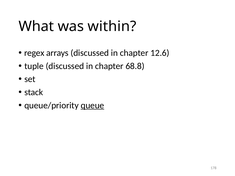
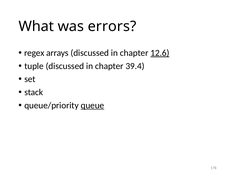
within: within -> errors
12.6 underline: none -> present
68.8: 68.8 -> 39.4
